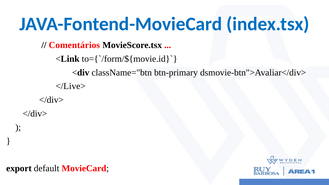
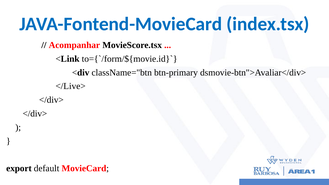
Comentários: Comentários -> Acompanhar
